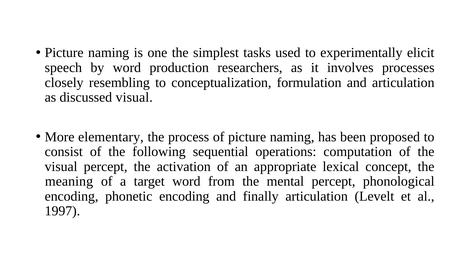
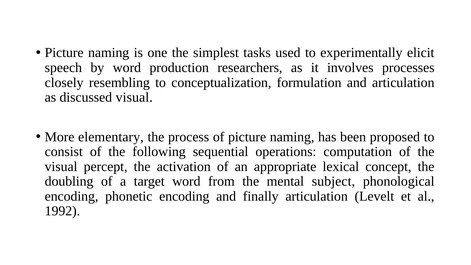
meaning: meaning -> doubling
mental percept: percept -> subject
1997: 1997 -> 1992
